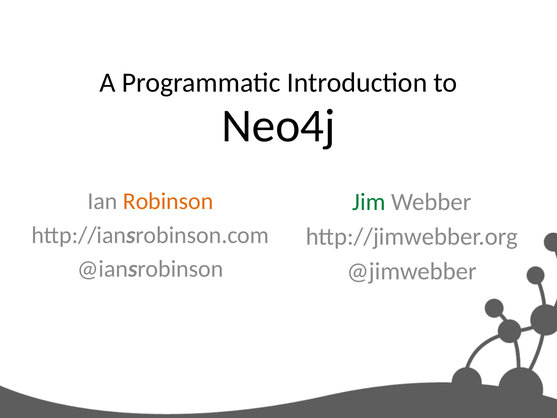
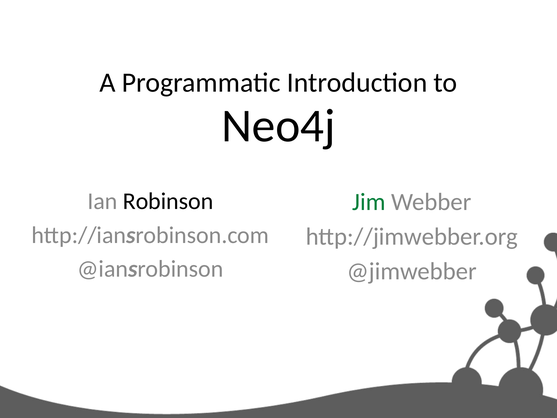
Robinson colour: orange -> black
